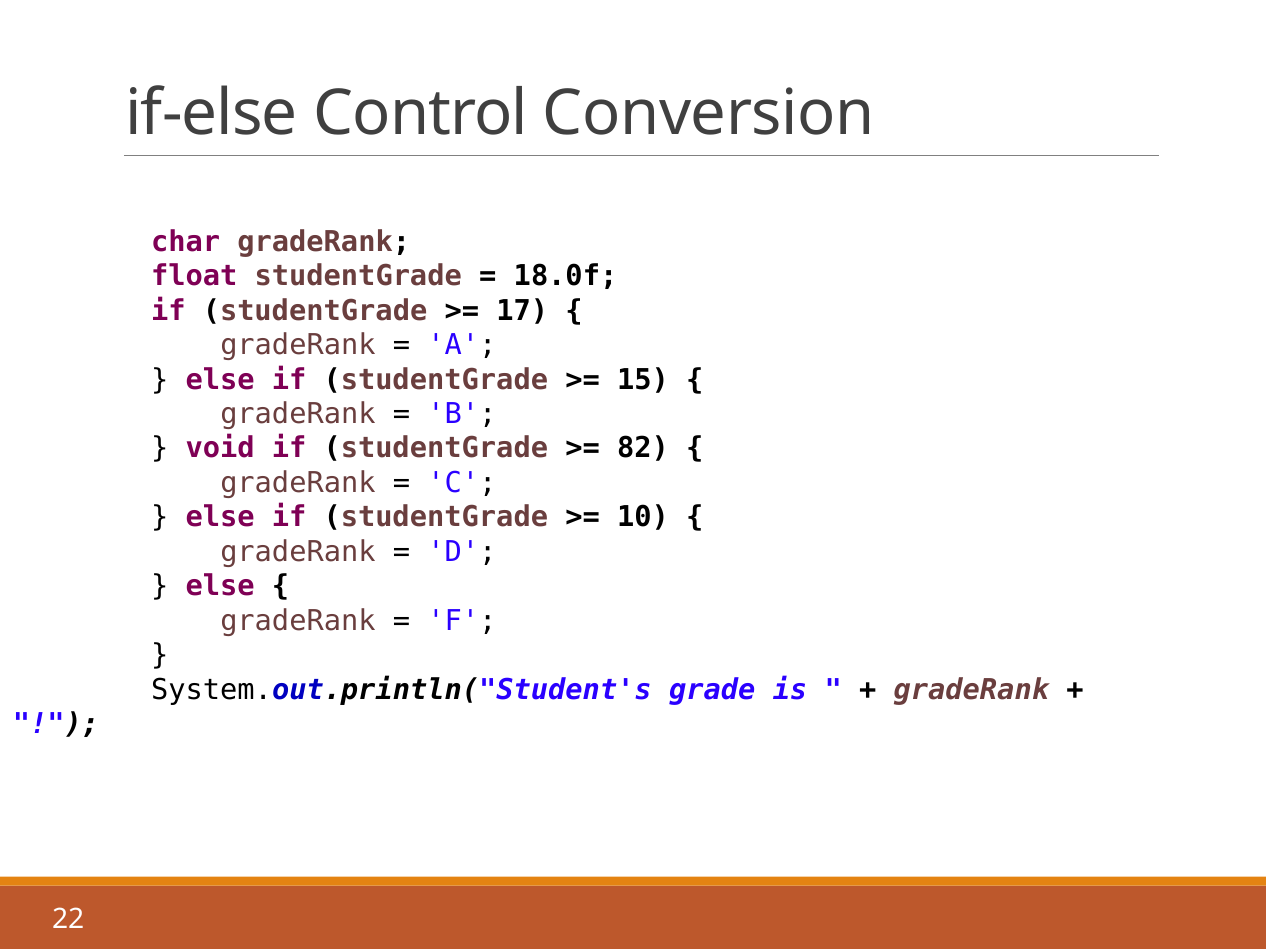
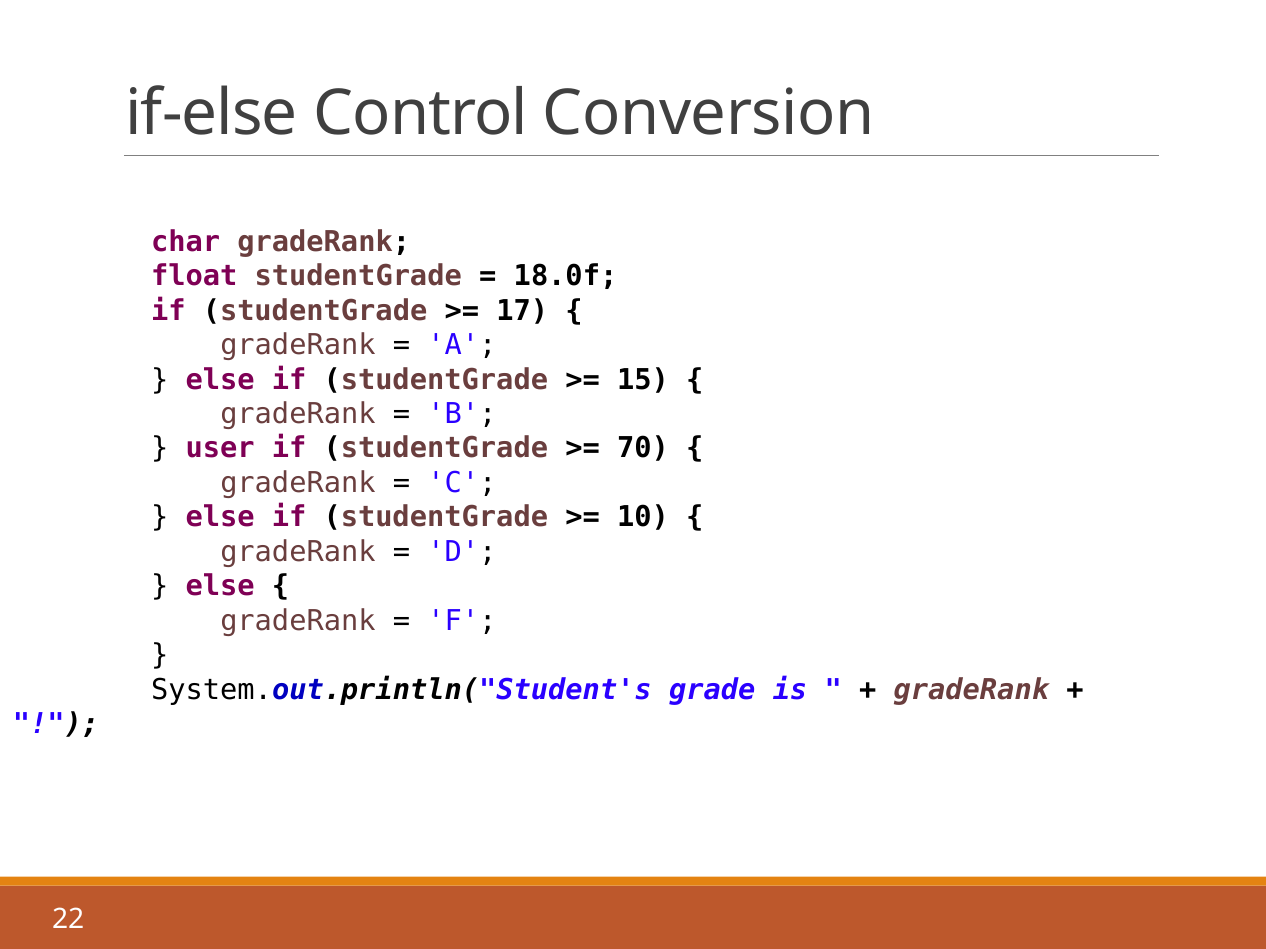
void: void -> user
82: 82 -> 70
